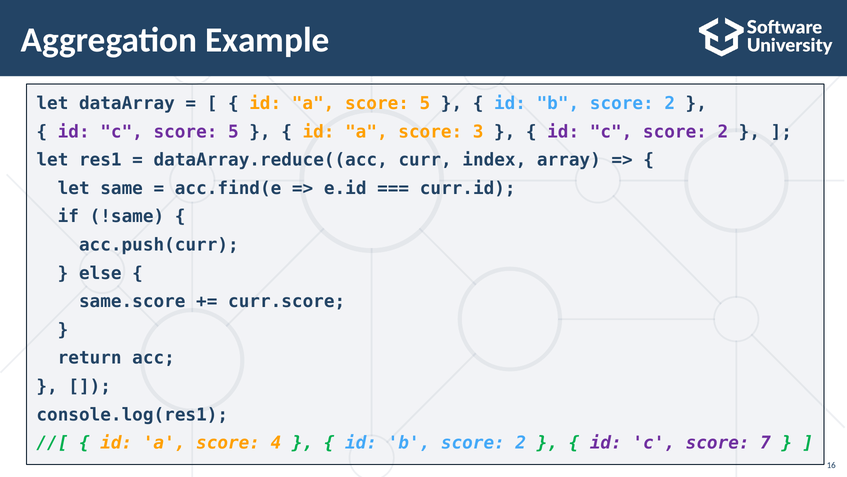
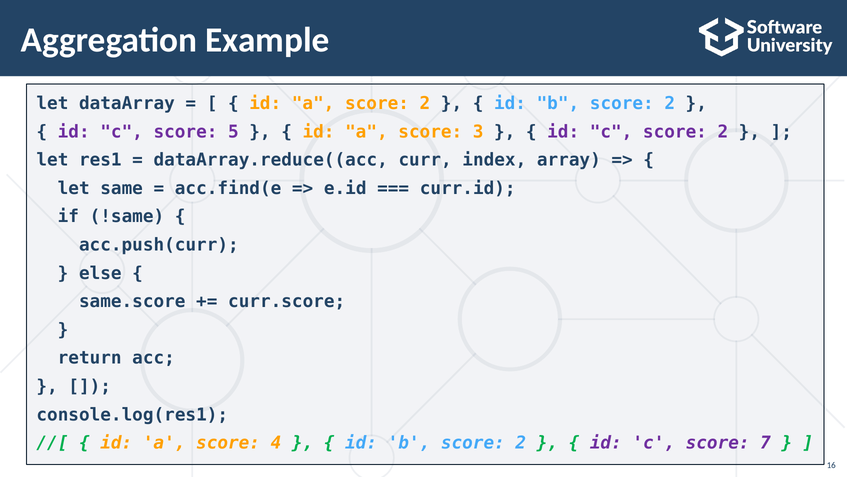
a score 5: 5 -> 2
